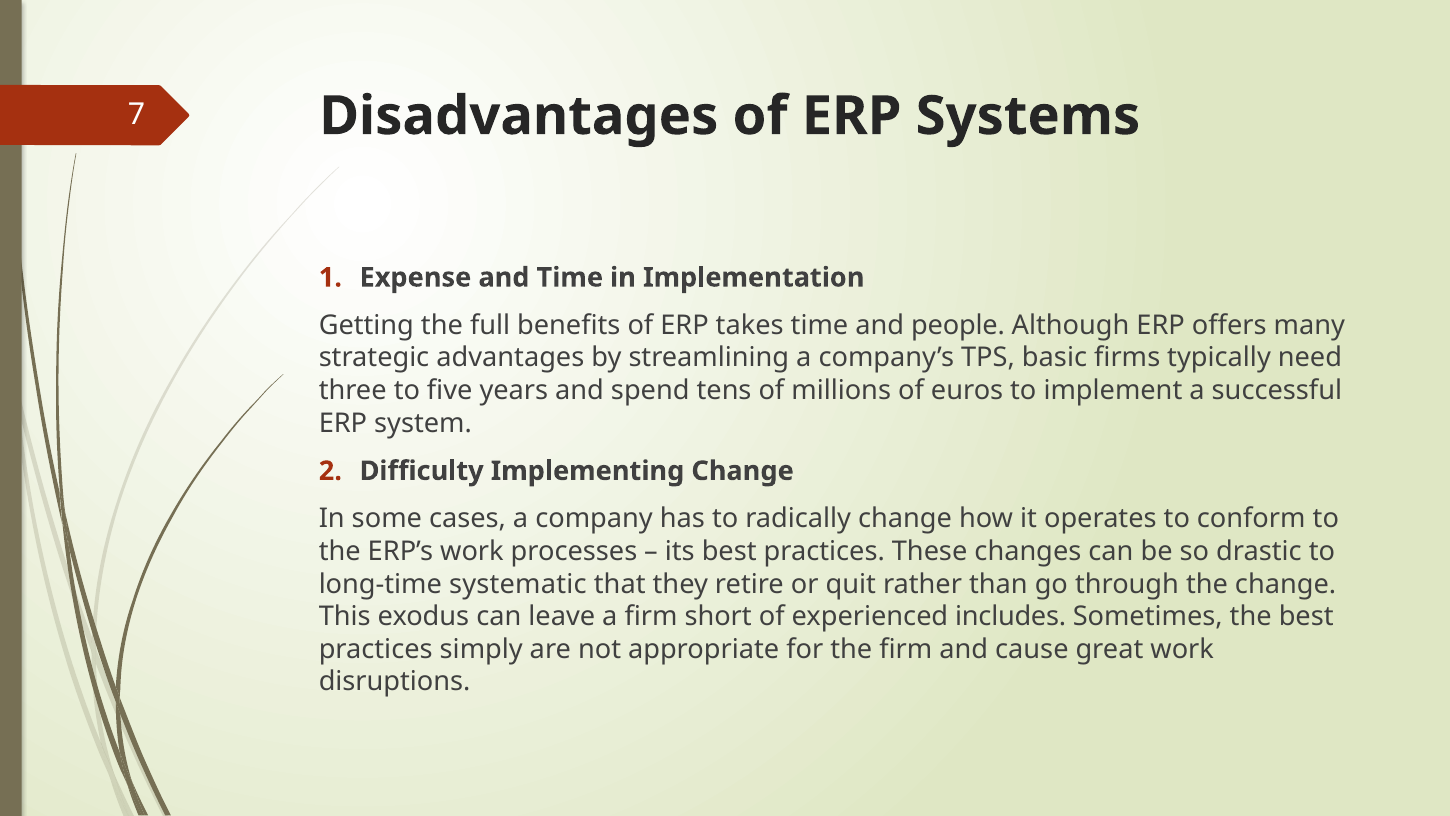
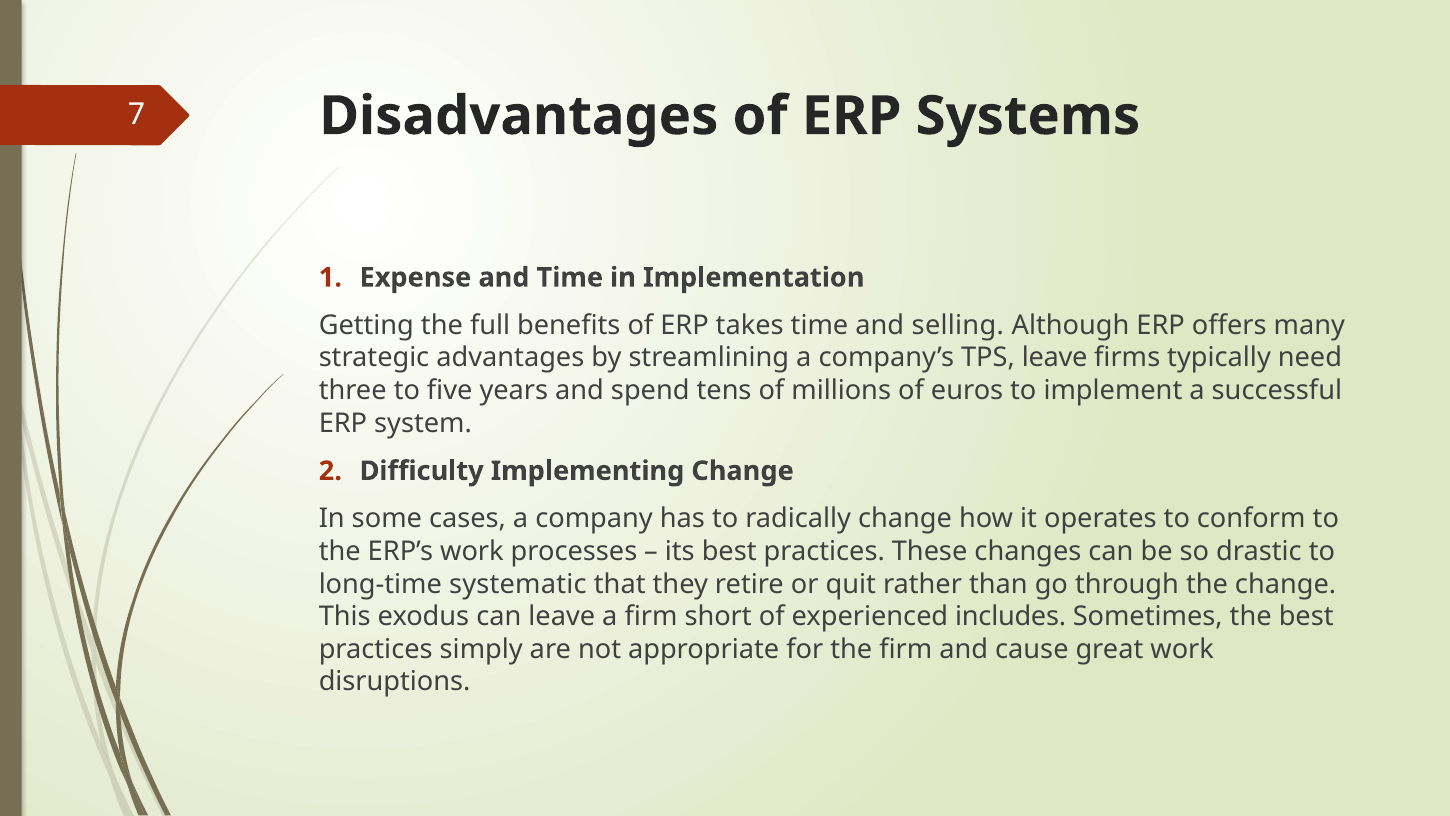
people: people -> selling
TPS basic: basic -> leave
